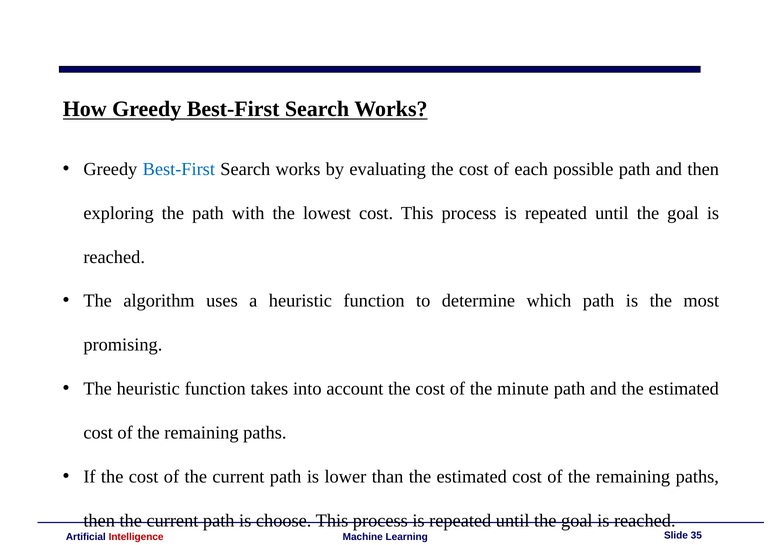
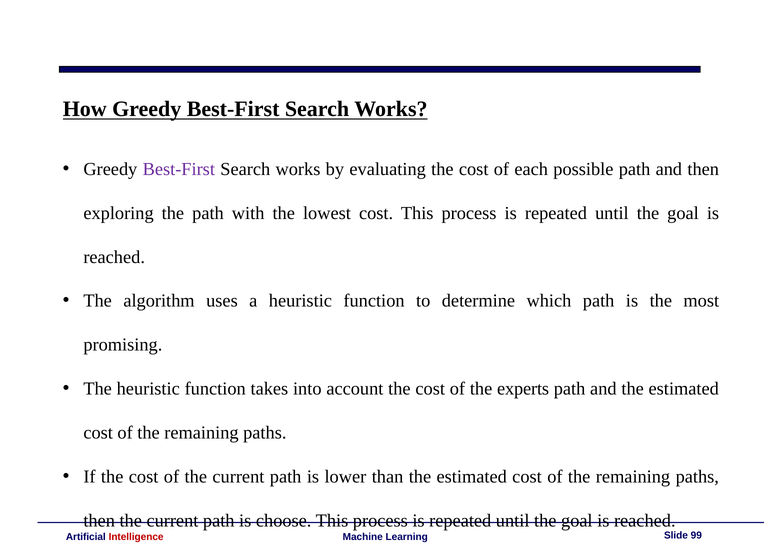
Best-First at (179, 169) colour: blue -> purple
minute: minute -> experts
35: 35 -> 99
